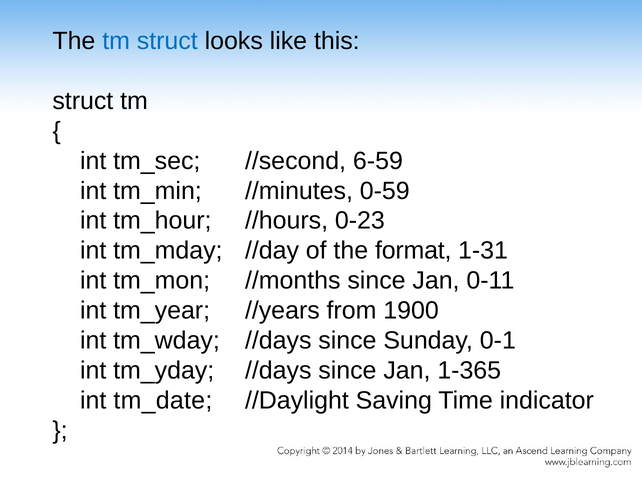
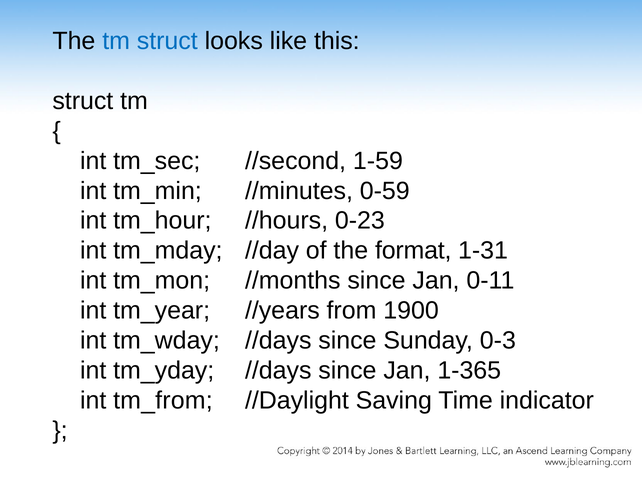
6-59: 6-59 -> 1-59
0-1: 0-1 -> 0-3
tm_date: tm_date -> tm_from
